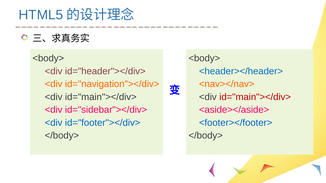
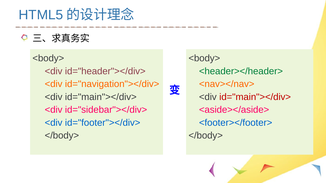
<header></header> colour: blue -> green
